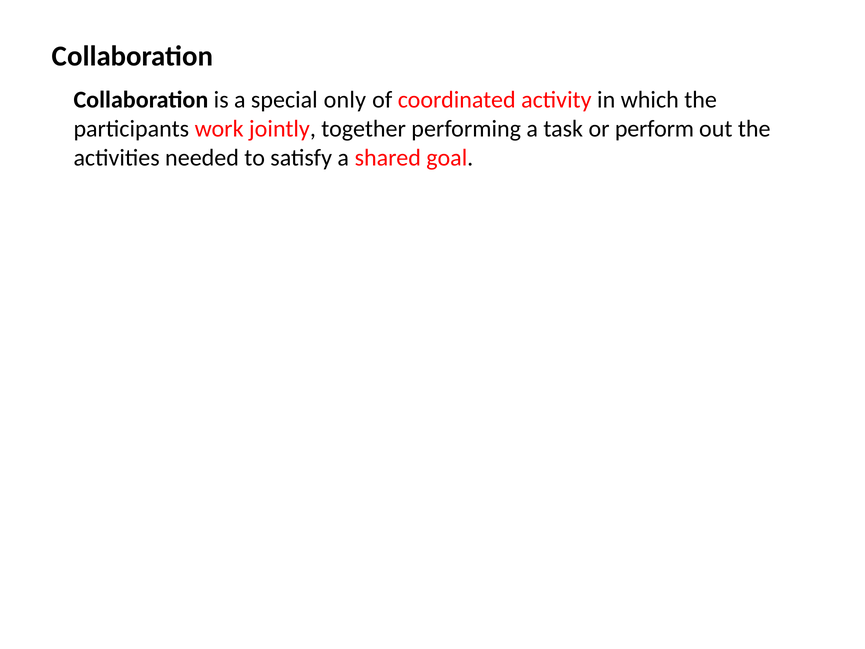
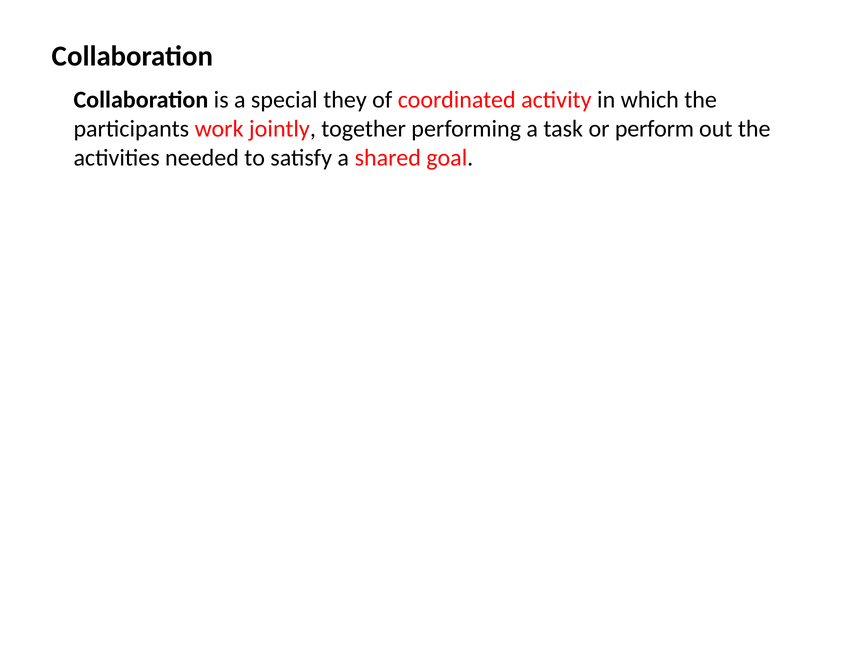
only: only -> they
